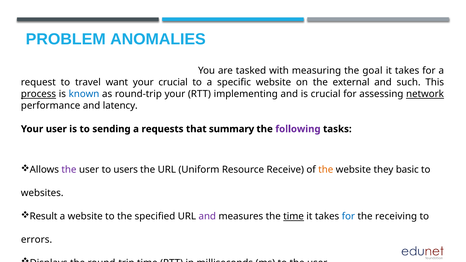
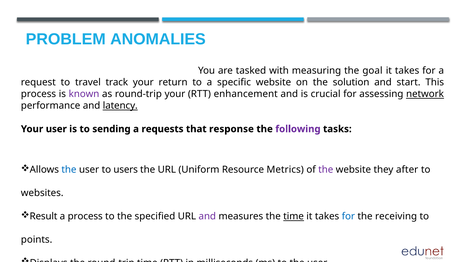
want: want -> track
your crucial: crucial -> return
external: external -> solution
such: such -> start
process at (38, 94) underline: present -> none
known colour: blue -> purple
implementing: implementing -> enhancement
latency underline: none -> present
summary: summary -> response
the at (69, 170) colour: purple -> blue
Receive: Receive -> Metrics
the at (326, 170) colour: orange -> purple
basic: basic -> after
a website: website -> process
errors: errors -> points
